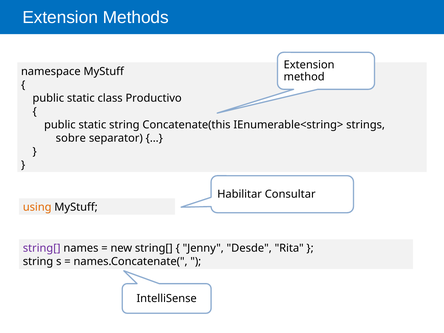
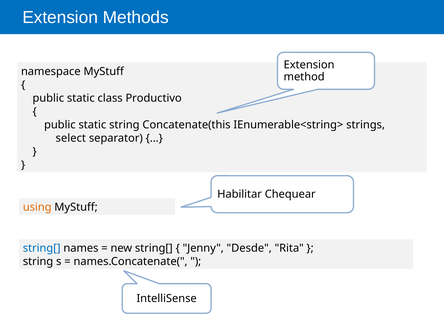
sobre: sobre -> select
Consultar: Consultar -> Chequear
string[ at (42, 248) colour: purple -> blue
